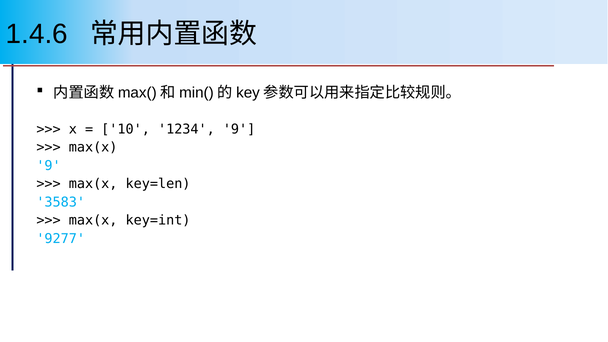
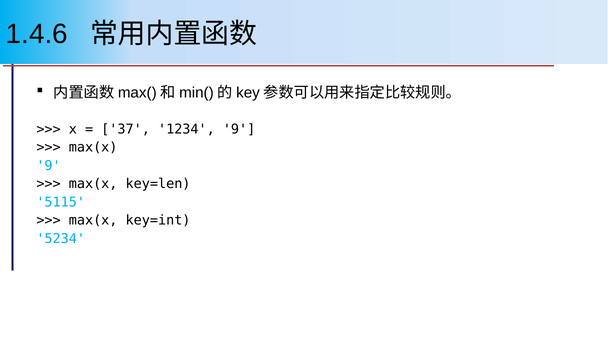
10: 10 -> 37
3583: 3583 -> 5115
9277: 9277 -> 5234
